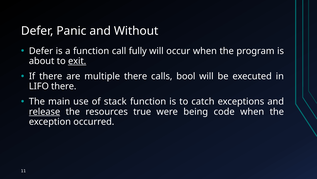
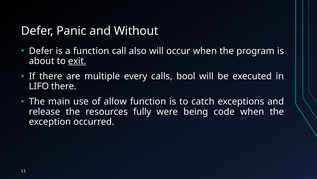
fully: fully -> also
multiple there: there -> every
stack: stack -> allow
release underline: present -> none
true: true -> fully
